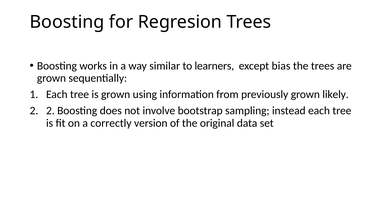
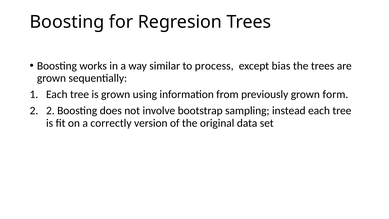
learners: learners -> process
likely: likely -> form
